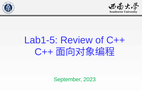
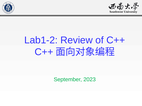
Lab1-5: Lab1-5 -> Lab1-2
